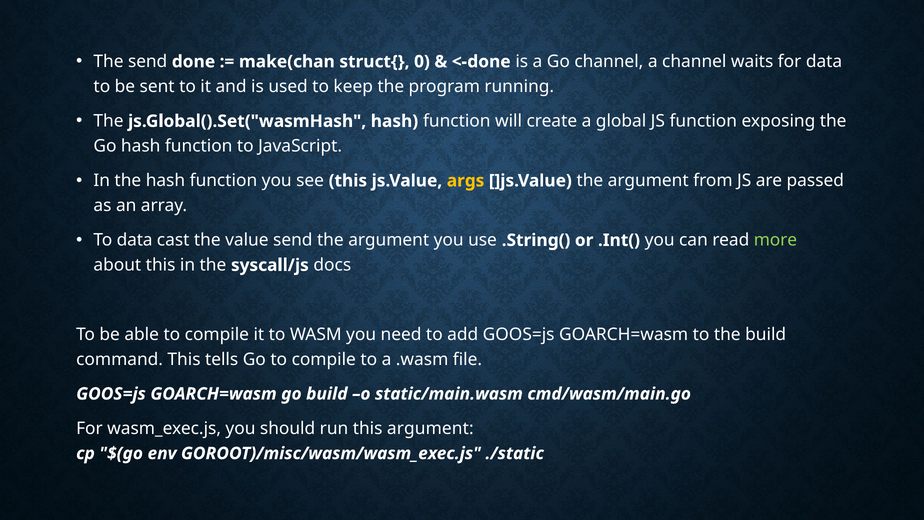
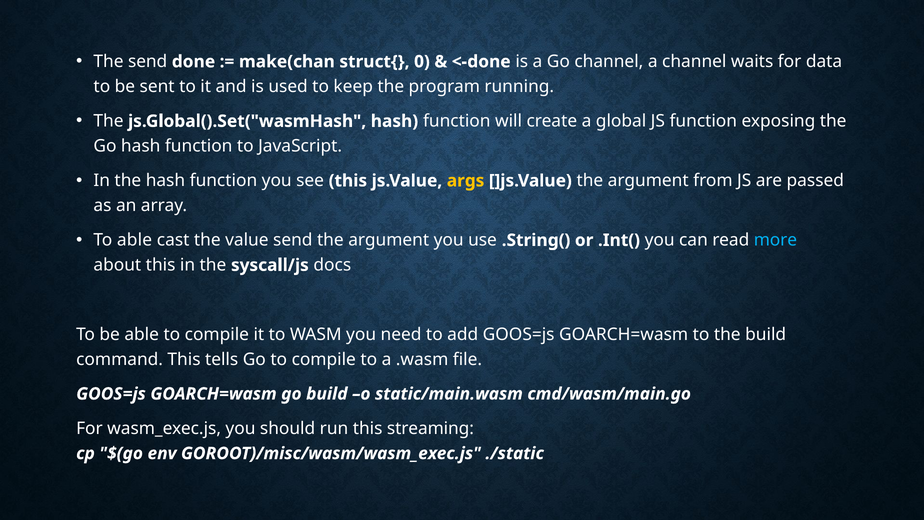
To data: data -> able
more colour: light green -> light blue
this argument: argument -> streaming
